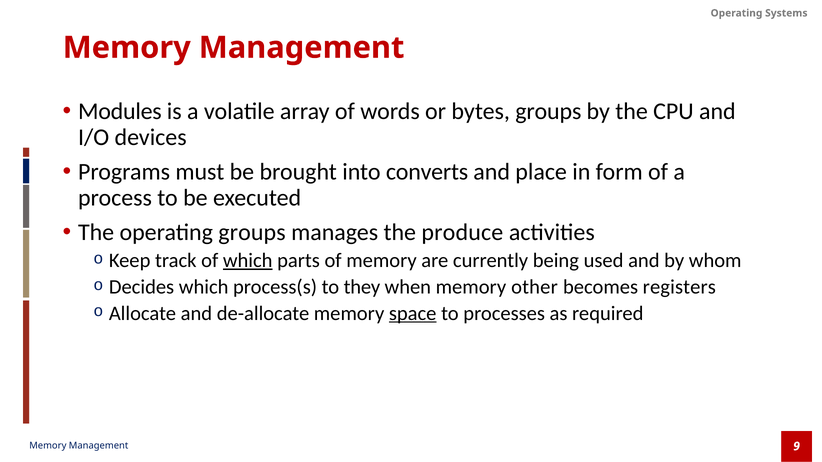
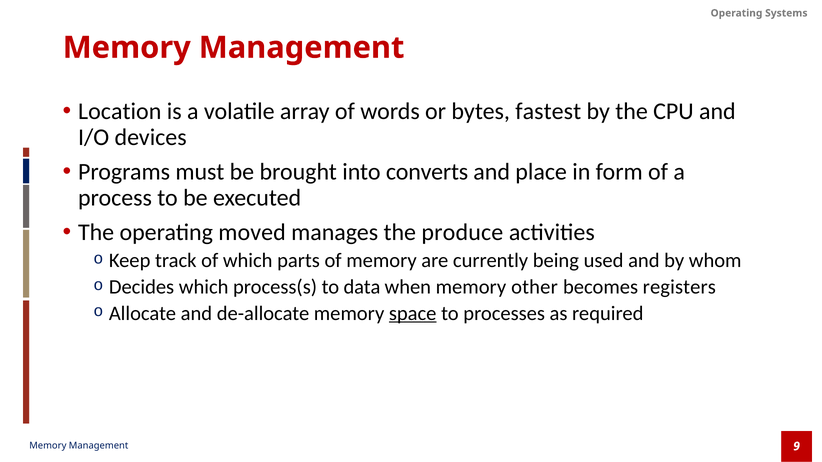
Modules: Modules -> Location
bytes groups: groups -> fastest
operating groups: groups -> moved
which at (248, 261) underline: present -> none
they: they -> data
